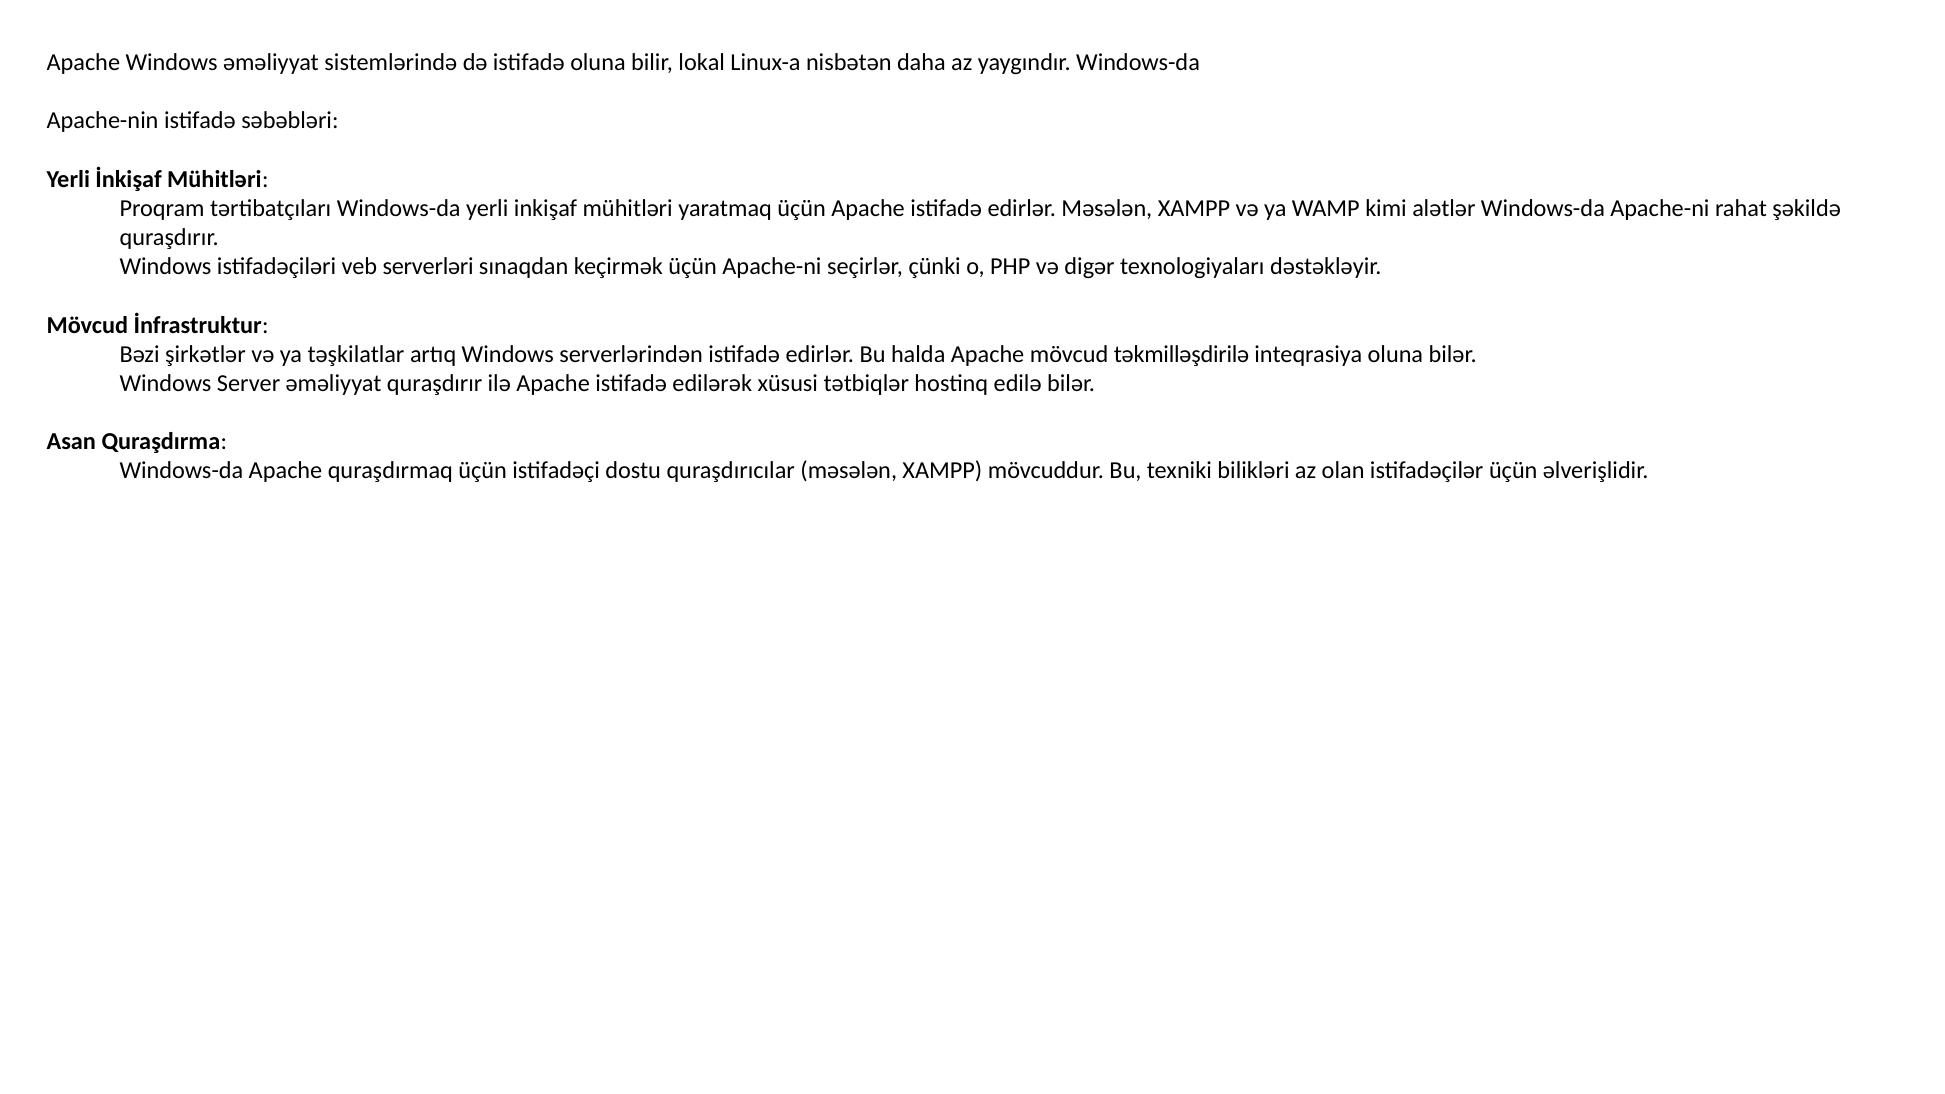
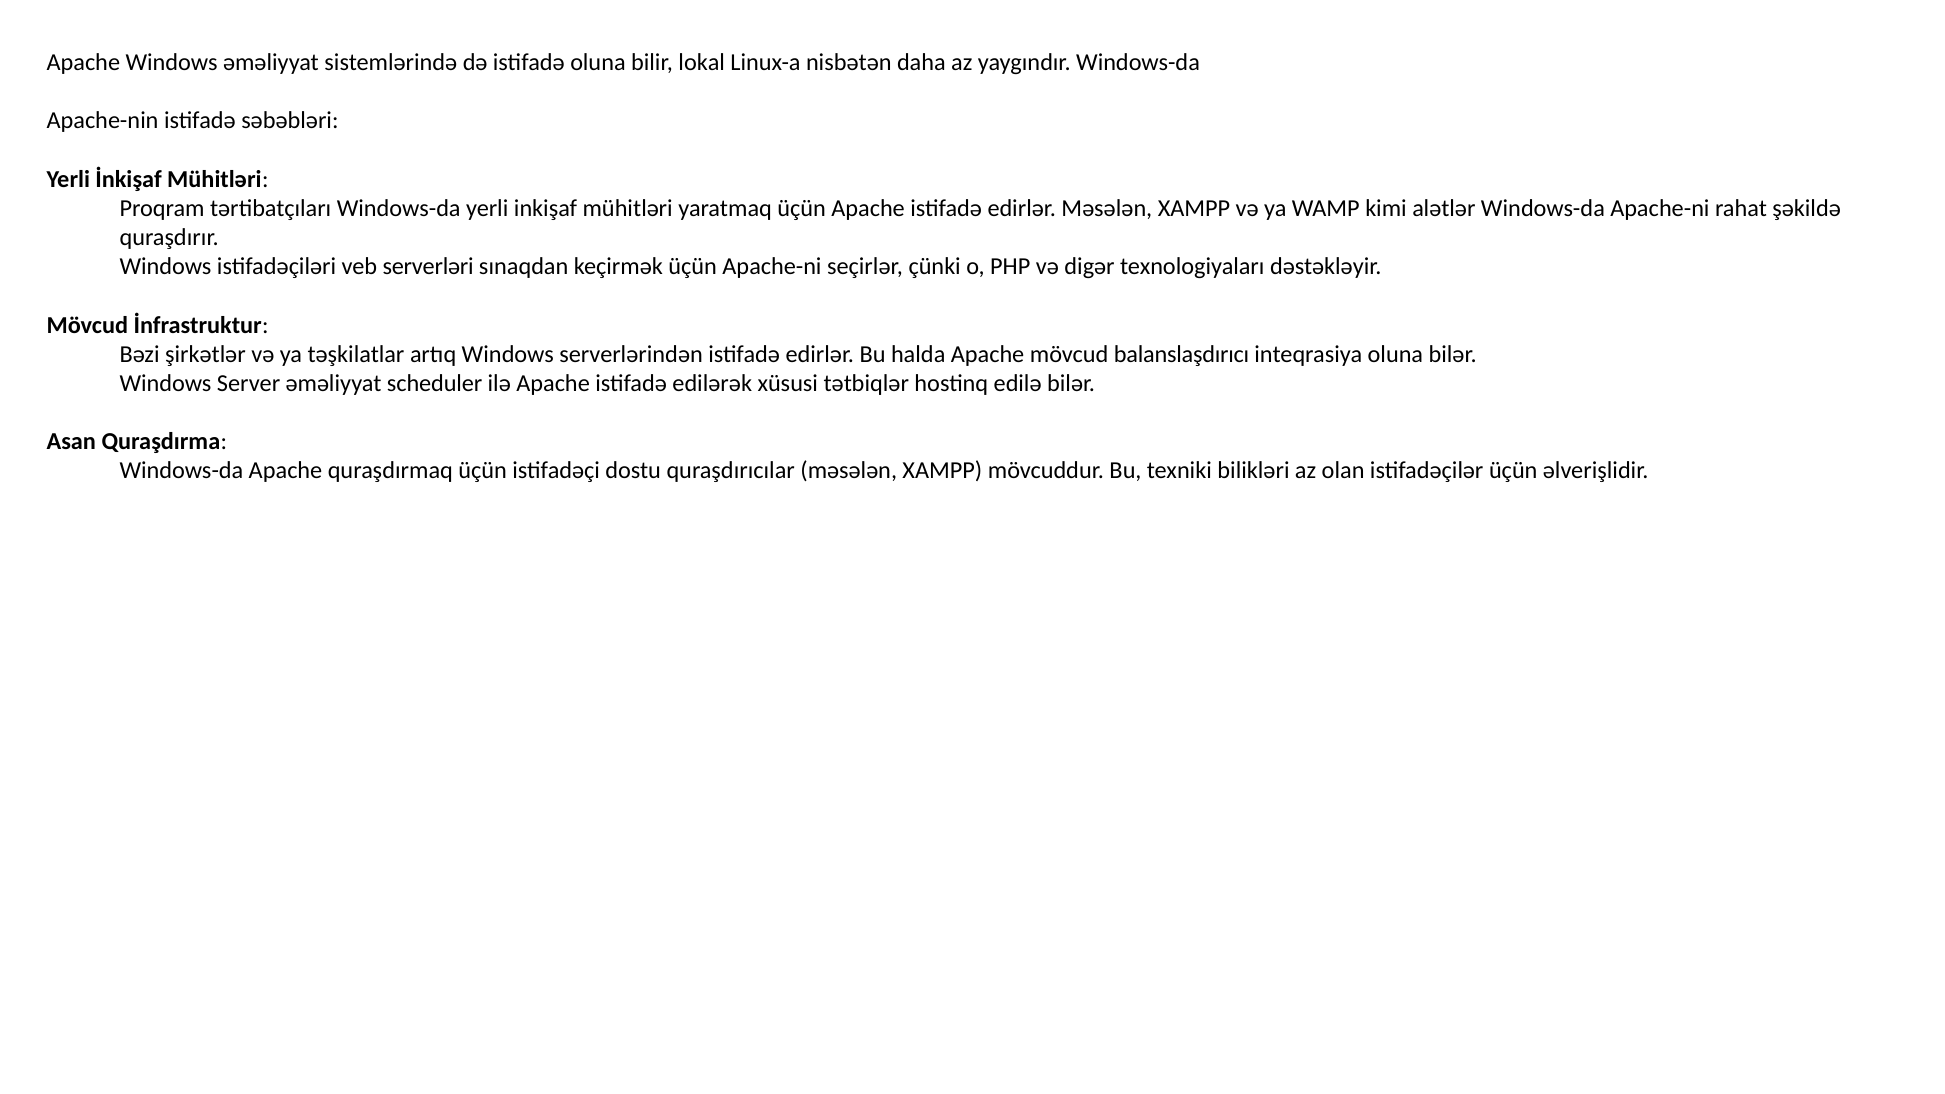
təkmilləşdirilə: təkmilləşdirilə -> balanslaşdırıcı
əməliyyat quraşdırır: quraşdırır -> scheduler
